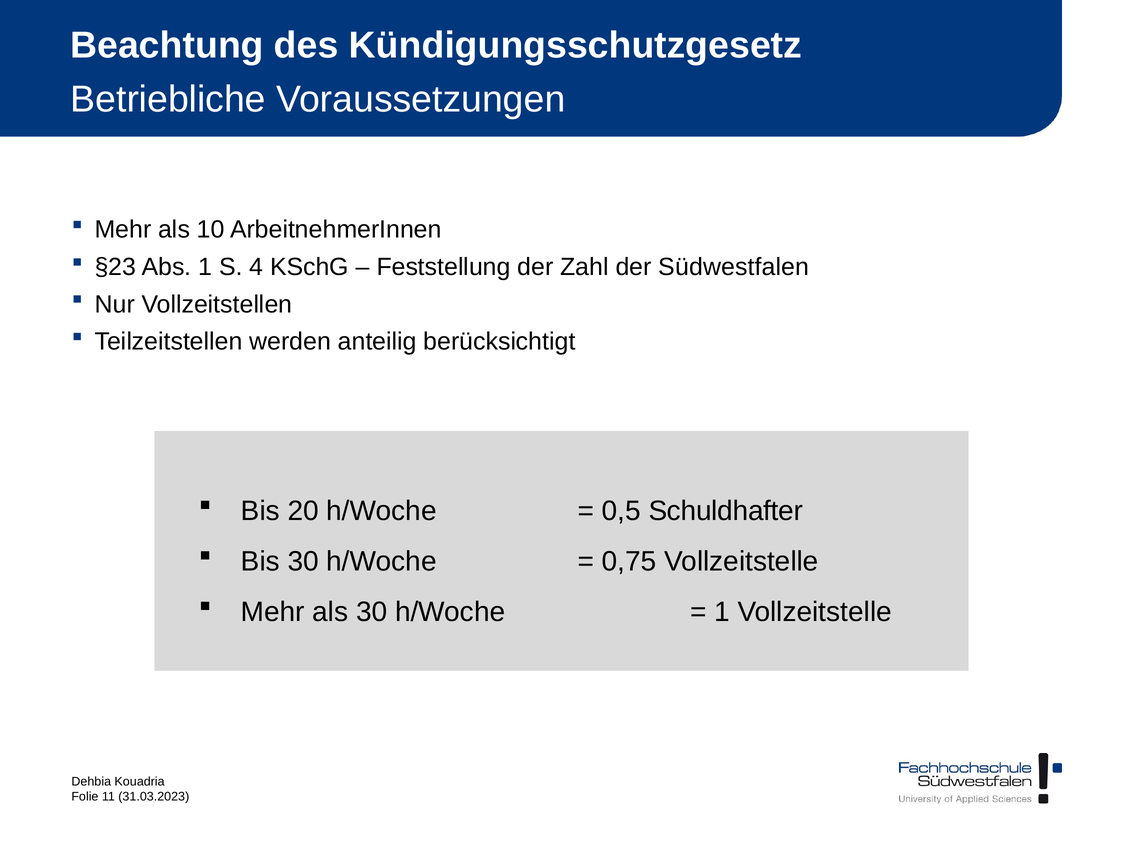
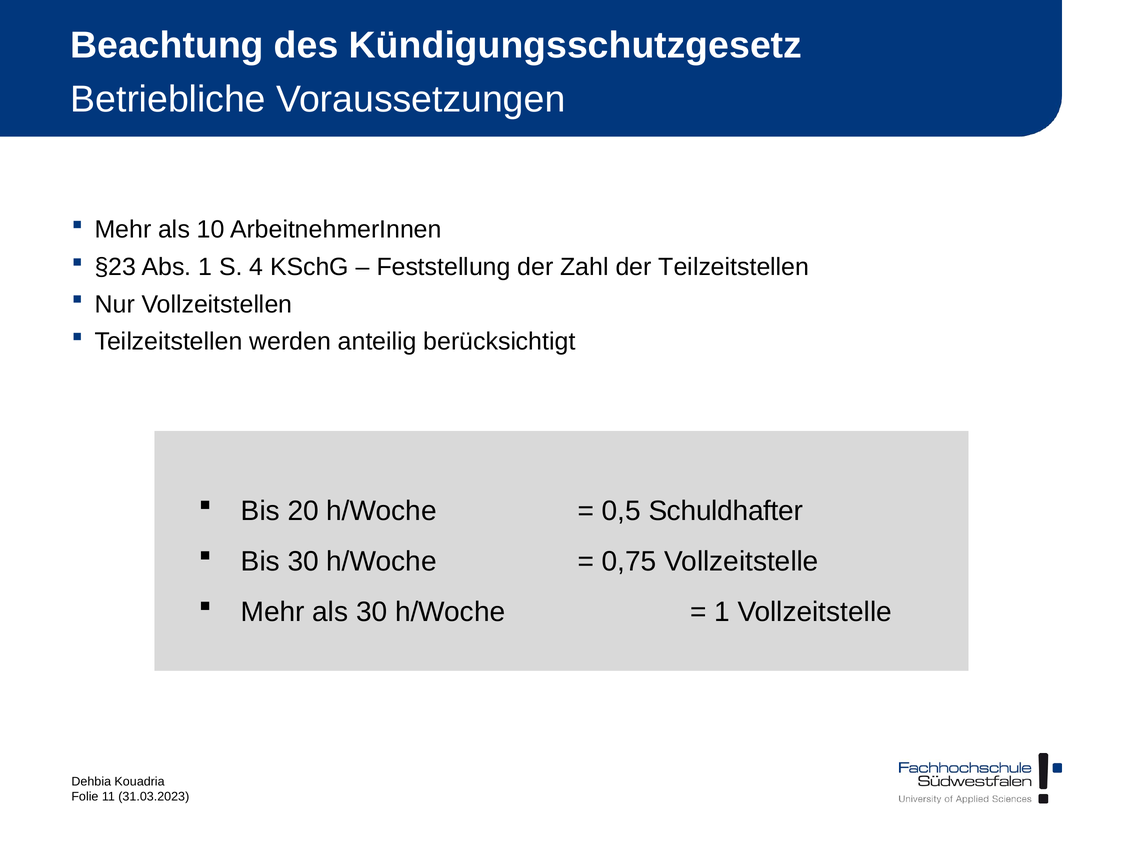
der Südwestfalen: Südwestfalen -> Teilzeitstellen
